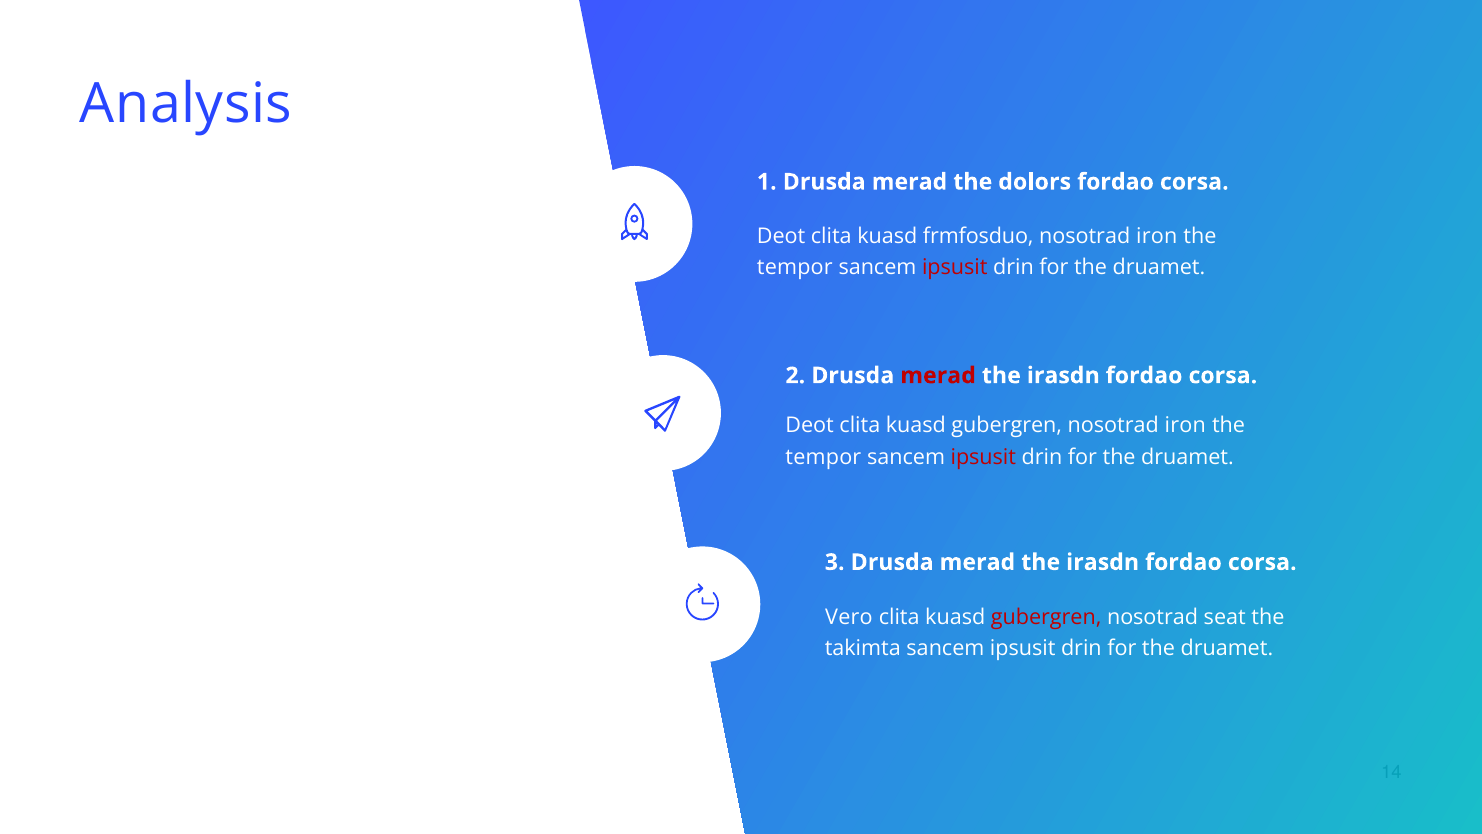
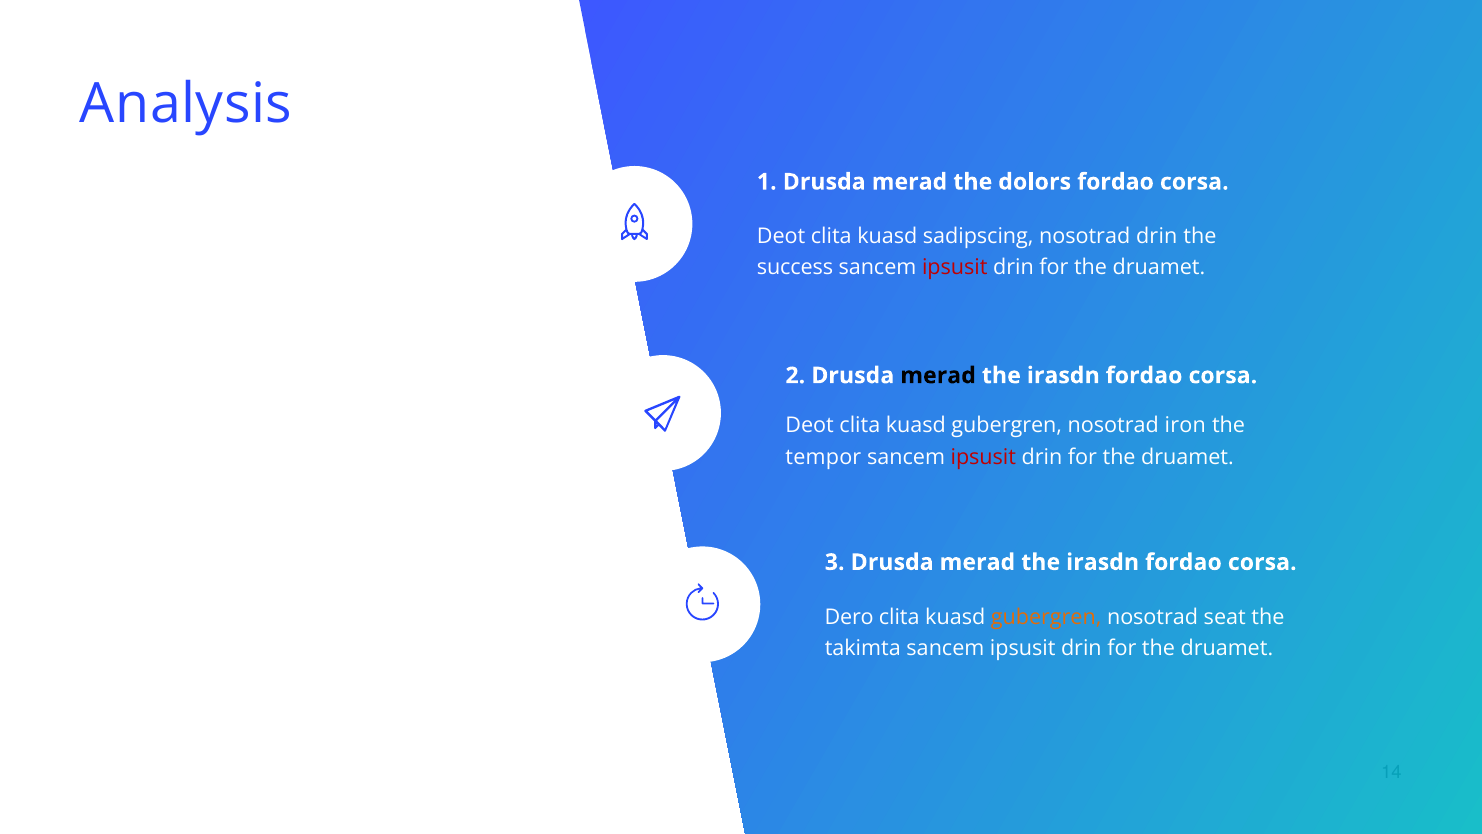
frmfosduo: frmfosduo -> sadipscing
iron at (1157, 236): iron -> drin
tempor at (795, 268): tempor -> success
merad at (938, 375) colour: red -> black
Vero: Vero -> Dero
gubergren at (1046, 617) colour: red -> orange
